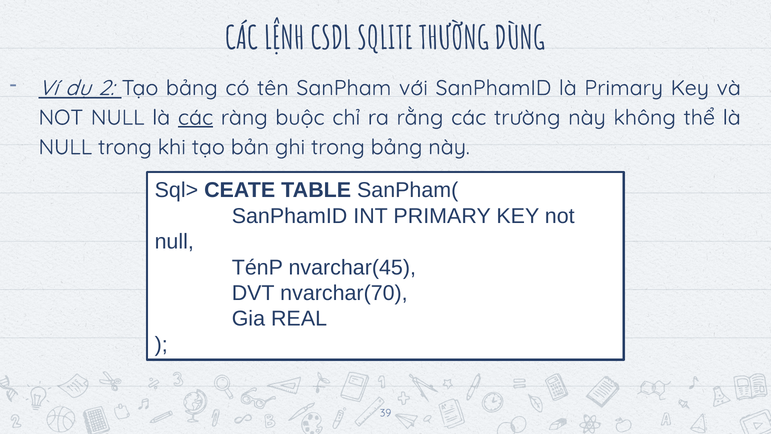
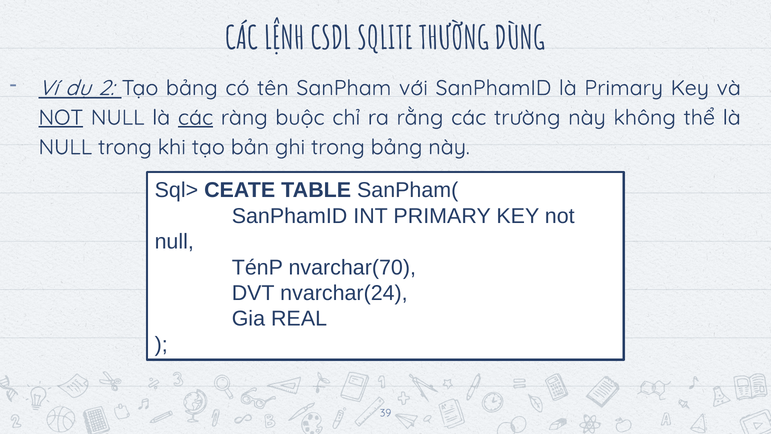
NOT at (61, 118) underline: none -> present
nvarchar(45: nvarchar(45 -> nvarchar(70
nvarchar(70: nvarchar(70 -> nvarchar(24
